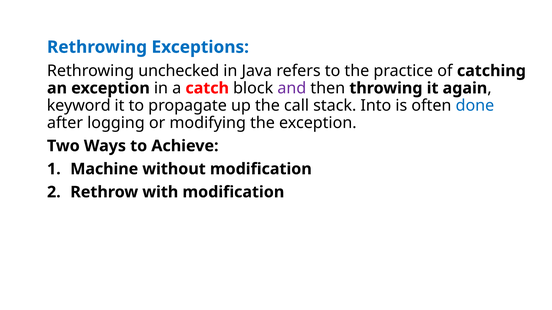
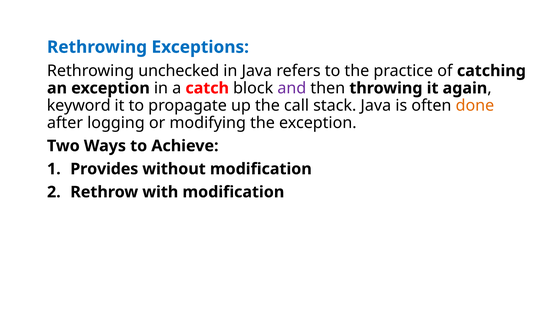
stack Into: Into -> Java
done colour: blue -> orange
Machine: Machine -> Provides
